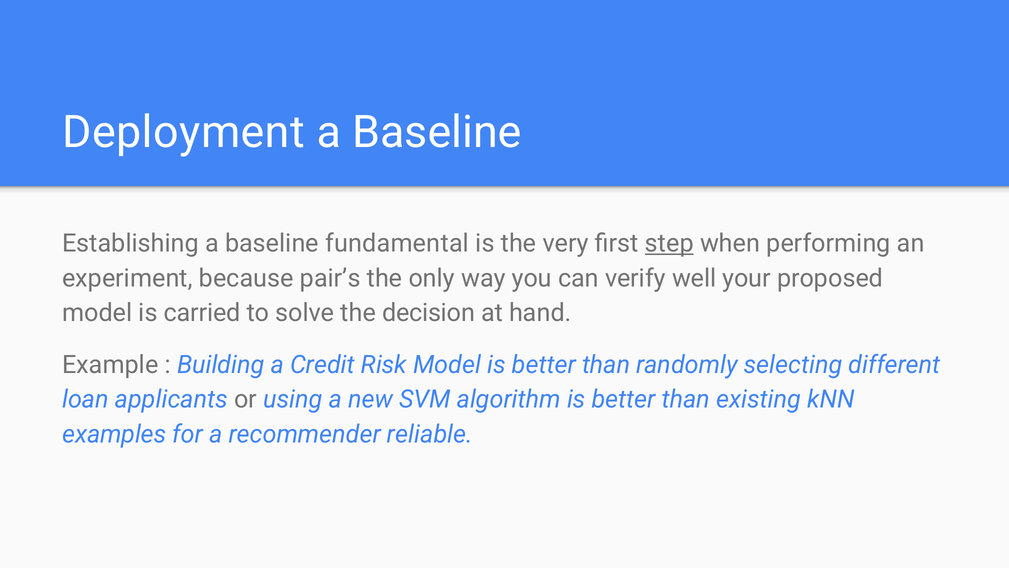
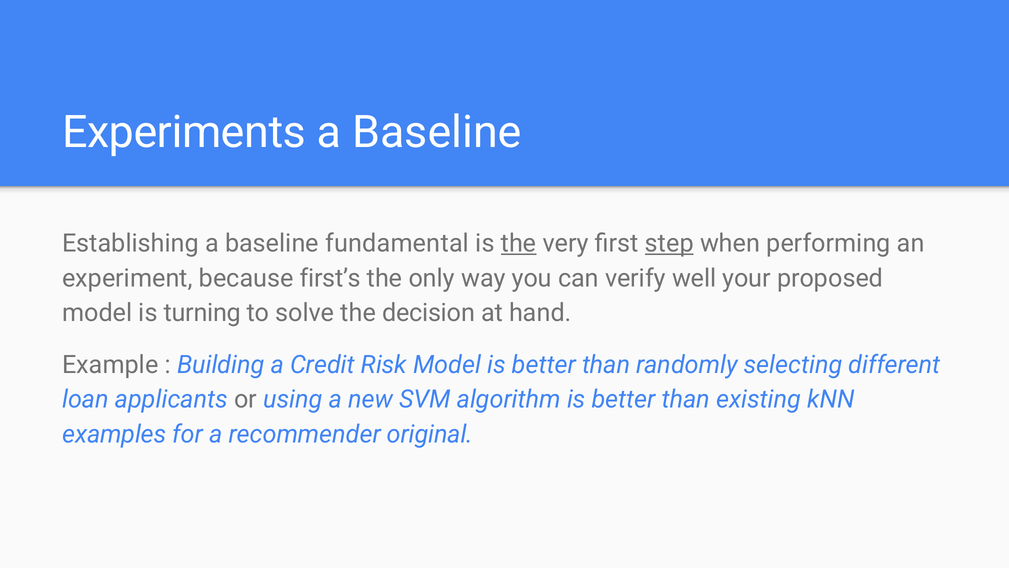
Deployment: Deployment -> Experiments
the at (519, 243) underline: none -> present
pair’s: pair’s -> first’s
carried: carried -> turning
reliable: reliable -> original
